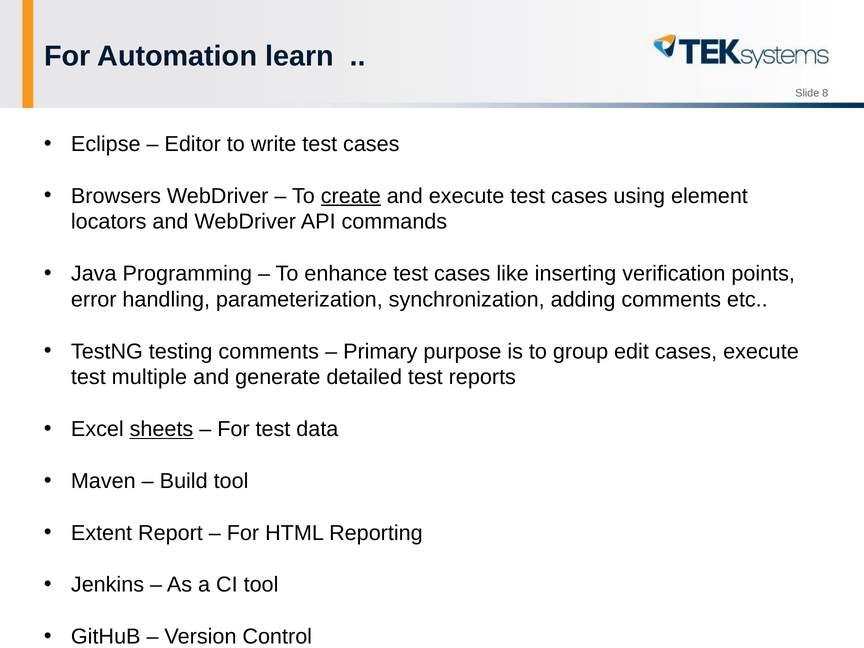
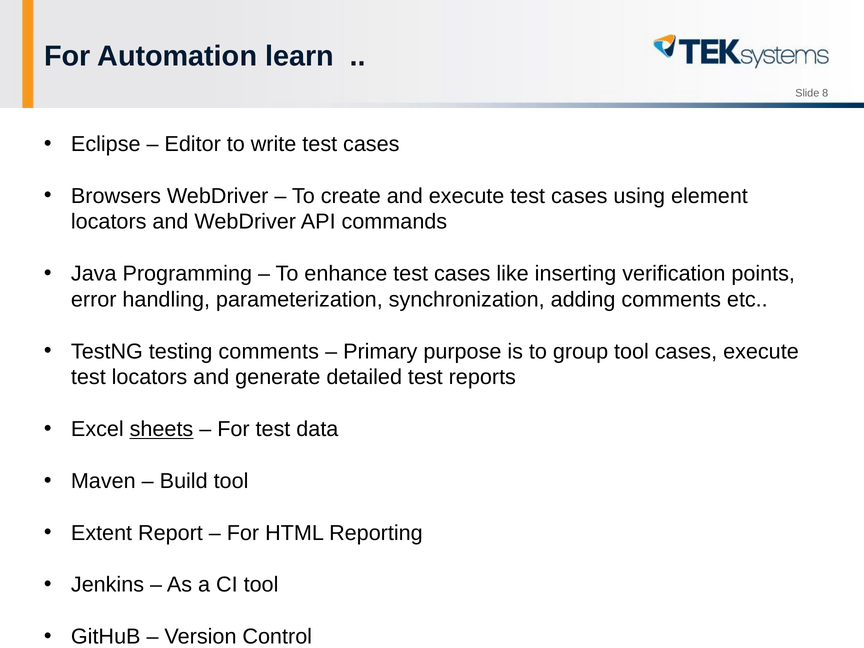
create underline: present -> none
group edit: edit -> tool
test multiple: multiple -> locators
